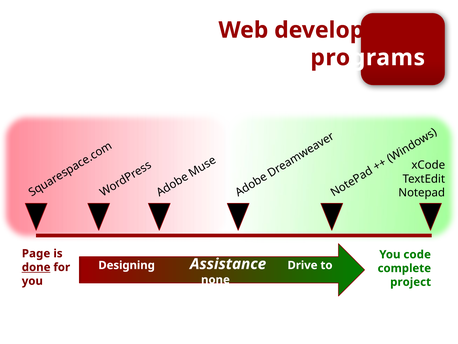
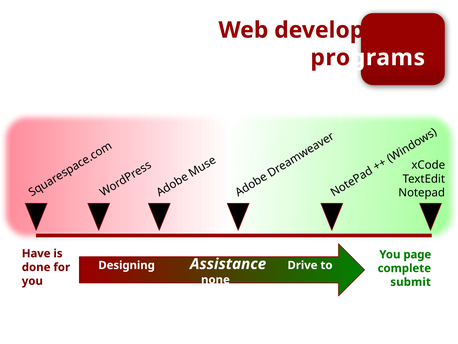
Page: Page -> Have
code: code -> page
done underline: present -> none
project: project -> submit
